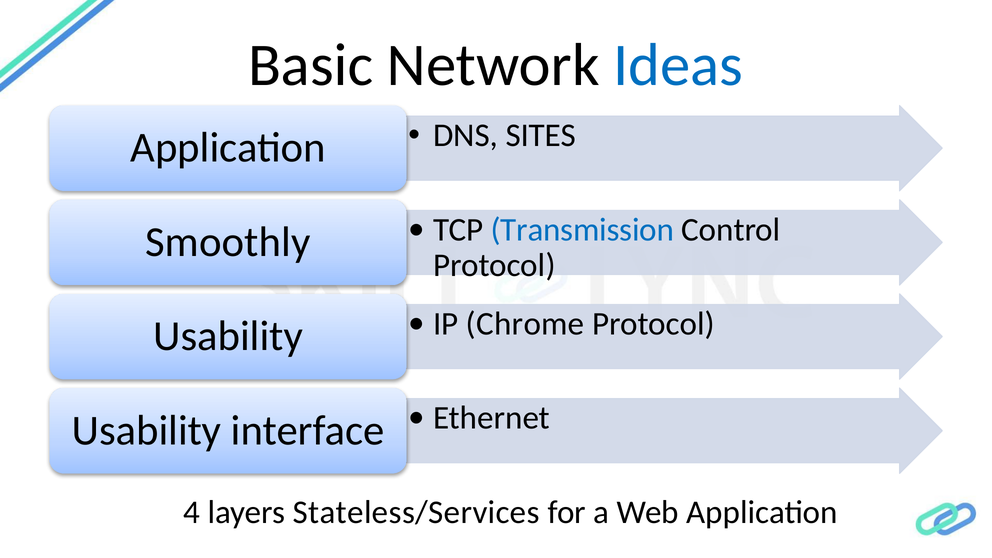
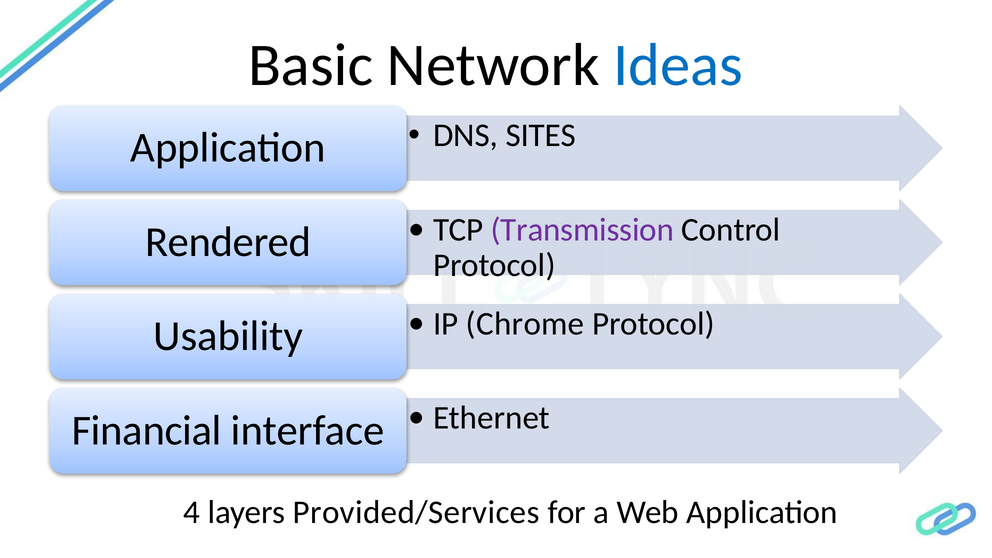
Transmission colour: blue -> purple
Smoothly: Smoothly -> Rendered
Usability at (146, 430): Usability -> Financial
Stateless/Services: Stateless/Services -> Provided/Services
